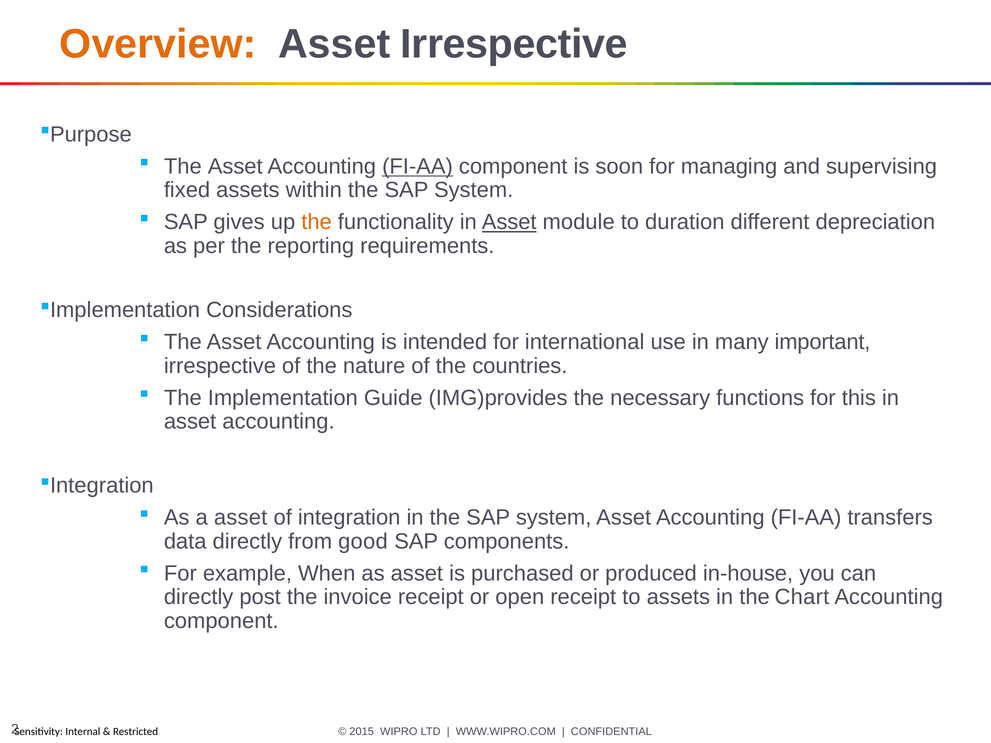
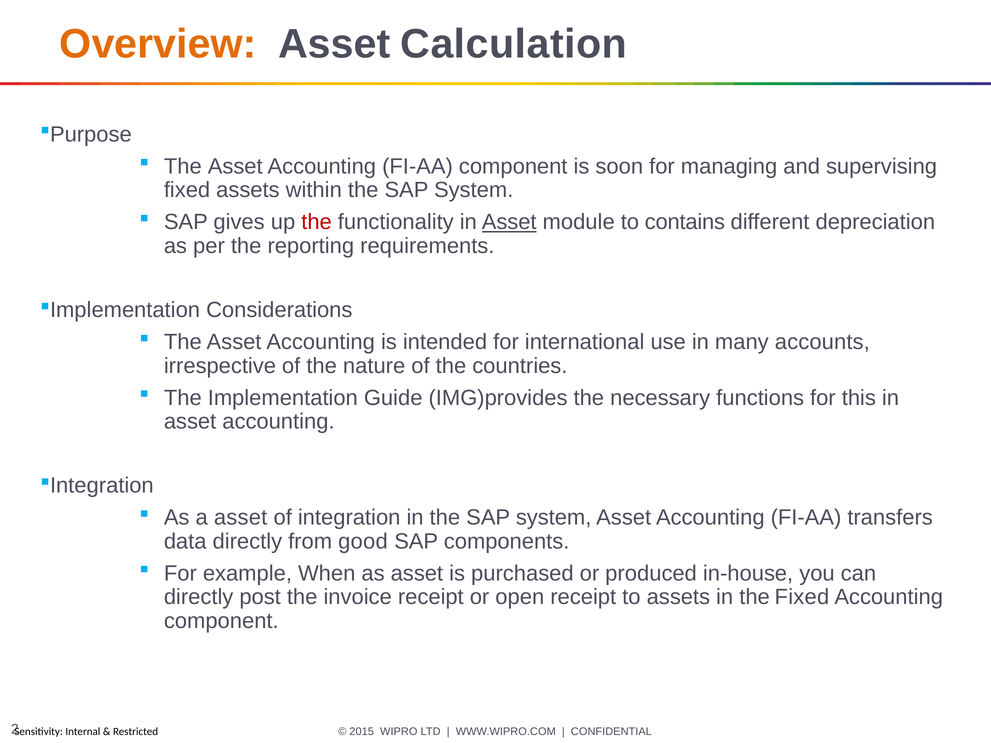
Asset Irrespective: Irrespective -> Calculation
FI-AA at (418, 167) underline: present -> none
the at (317, 222) colour: orange -> red
duration: duration -> contains
important: important -> accounts
the Chart: Chart -> Fixed
